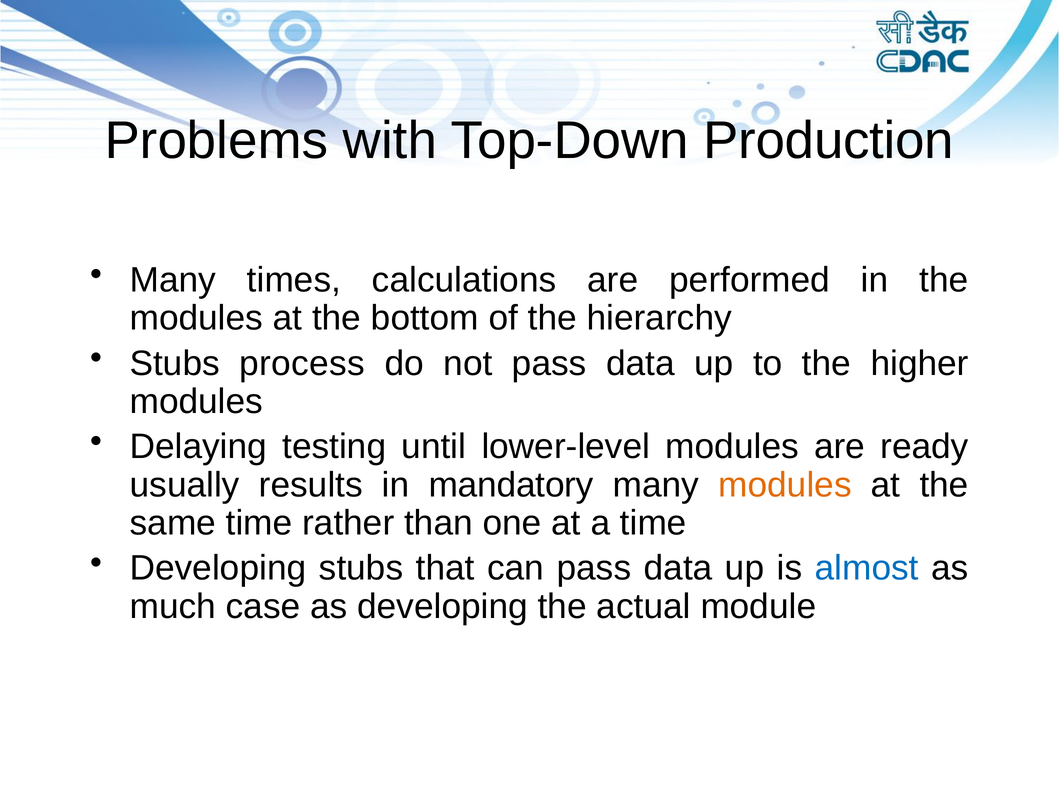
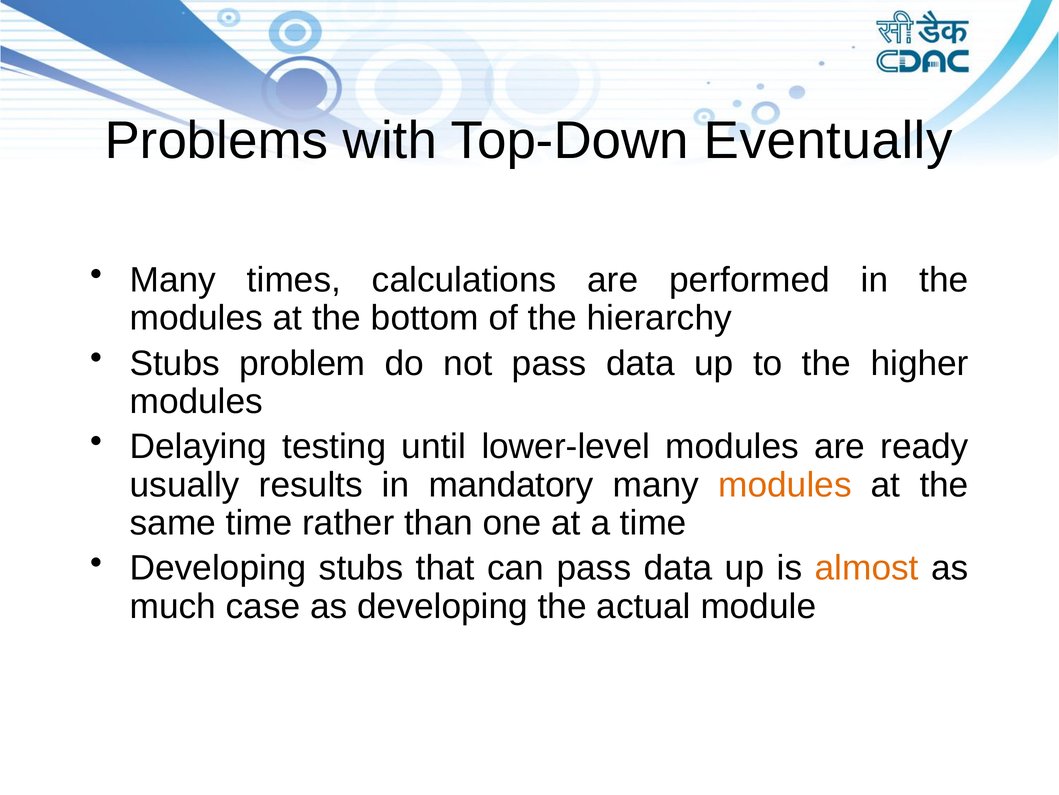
Production: Production -> Eventually
process: process -> problem
almost colour: blue -> orange
